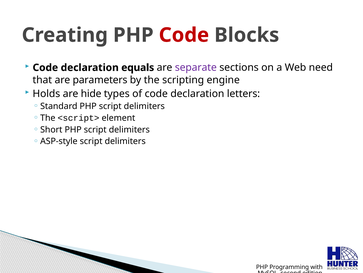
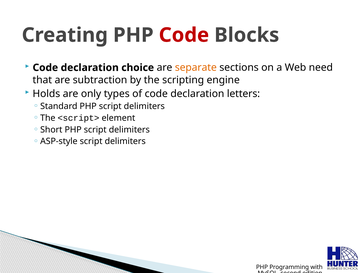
equals: equals -> choice
separate colour: purple -> orange
parameters: parameters -> subtraction
hide: hide -> only
